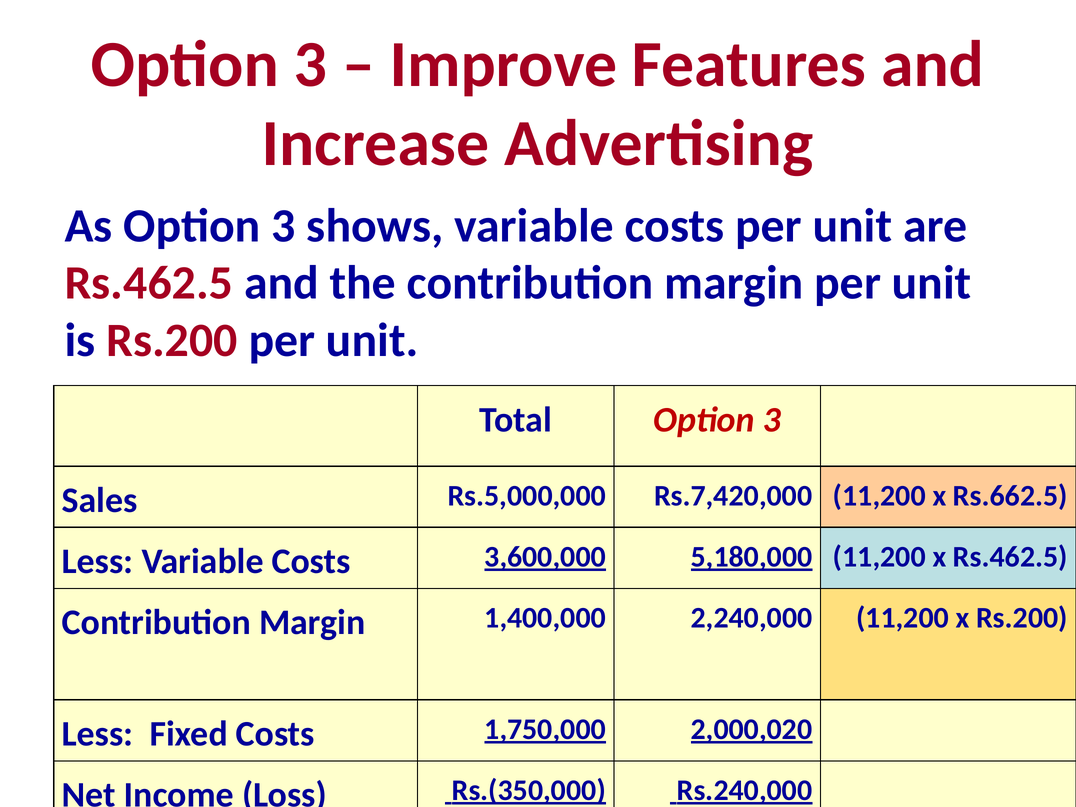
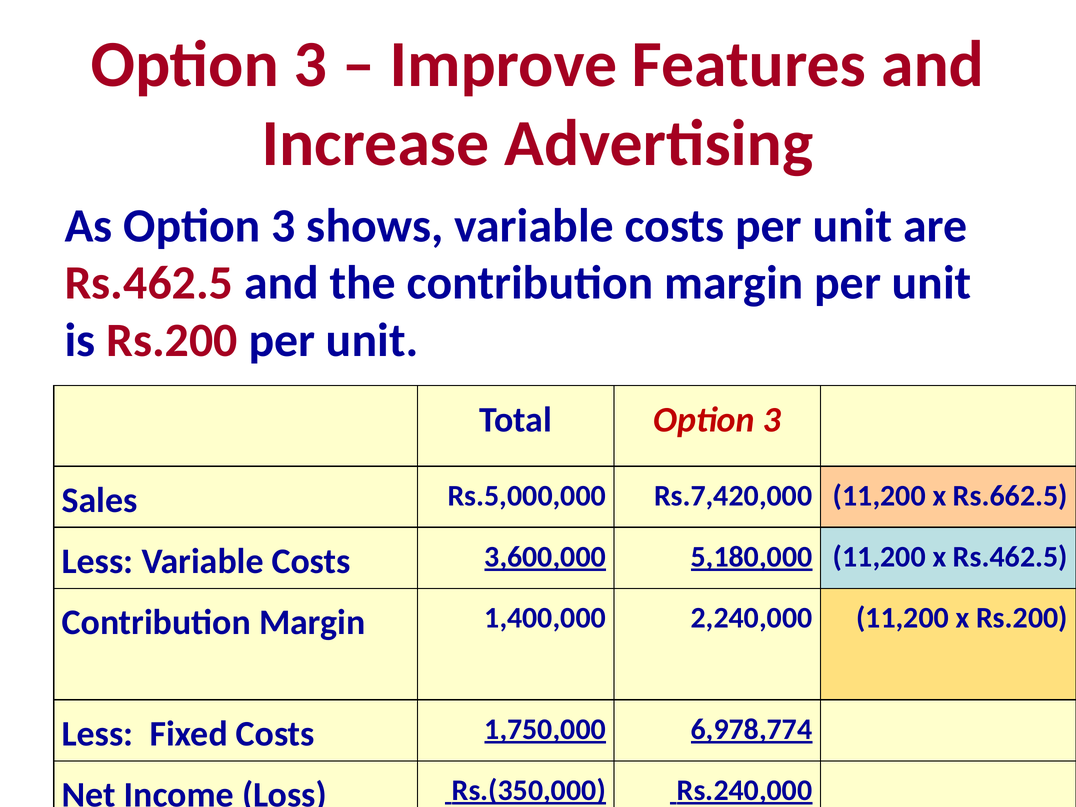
2,000,020: 2,000,020 -> 6,978,774
